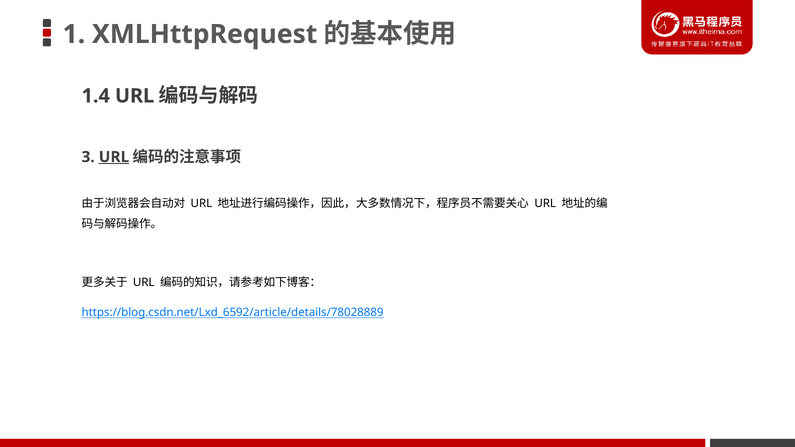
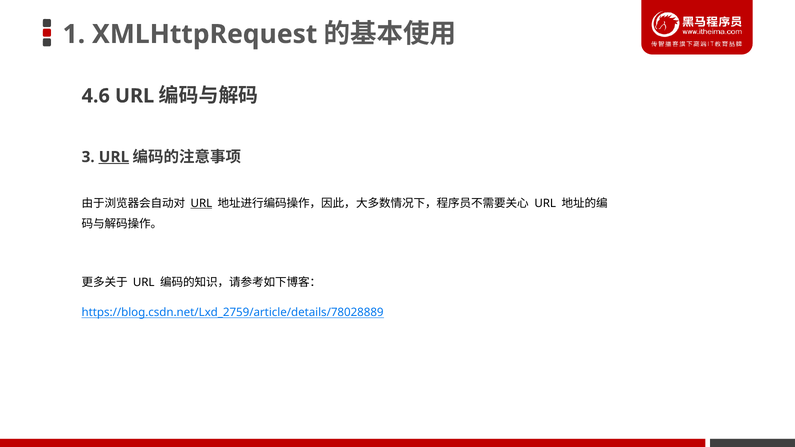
1.4: 1.4 -> 4.6
URL at (201, 203) underline: none -> present
https://blog.csdn.net/Lxd_6592/article/details/78028889: https://blog.csdn.net/Lxd_6592/article/details/78028889 -> https://blog.csdn.net/Lxd_2759/article/details/78028889
